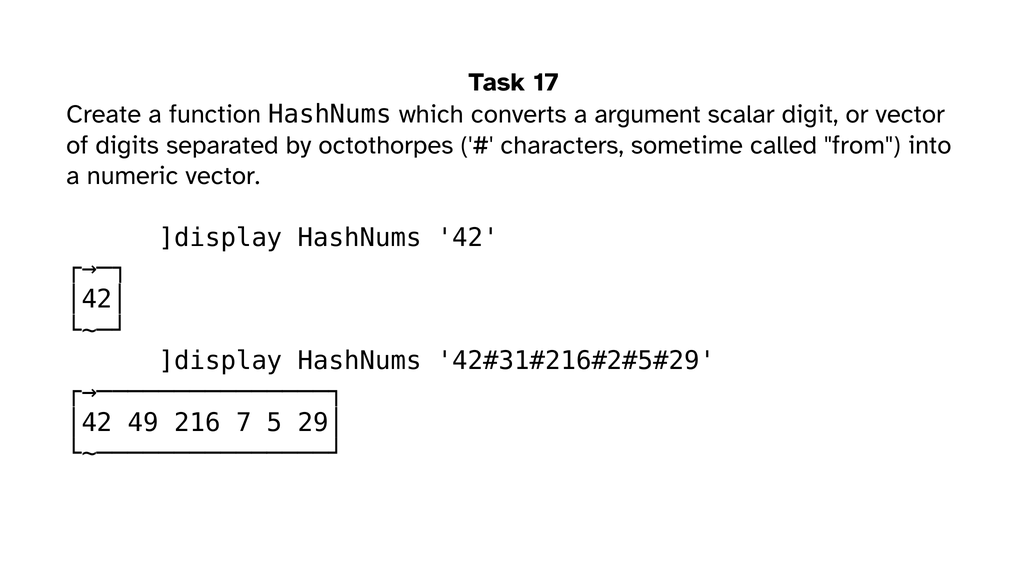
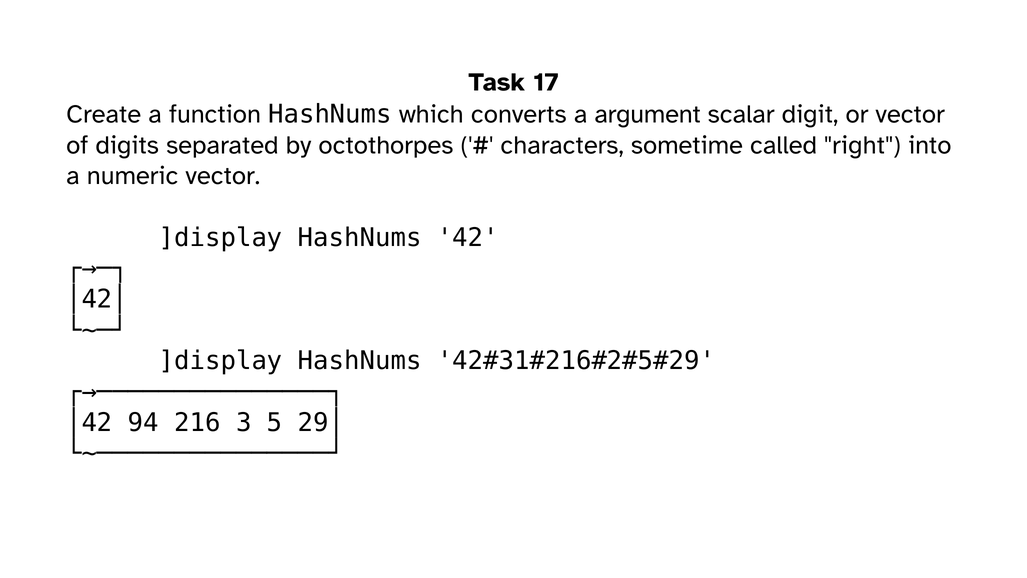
from: from -> right
49: 49 -> 94
7: 7 -> 3
